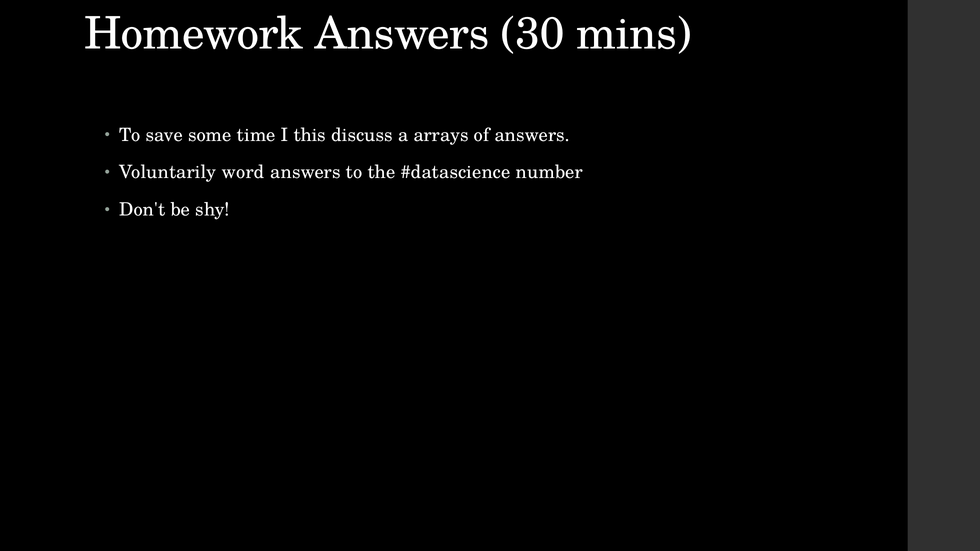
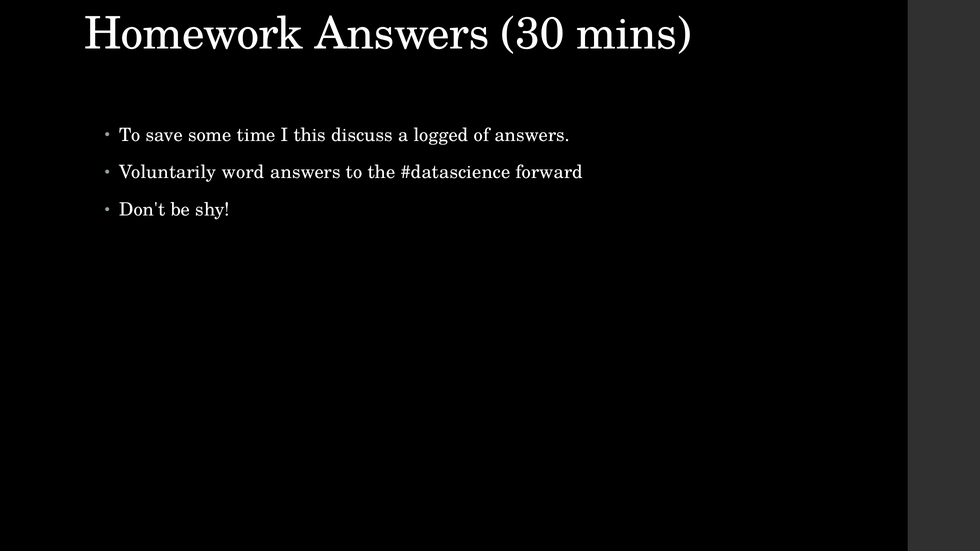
arrays: arrays -> logged
number: number -> forward
